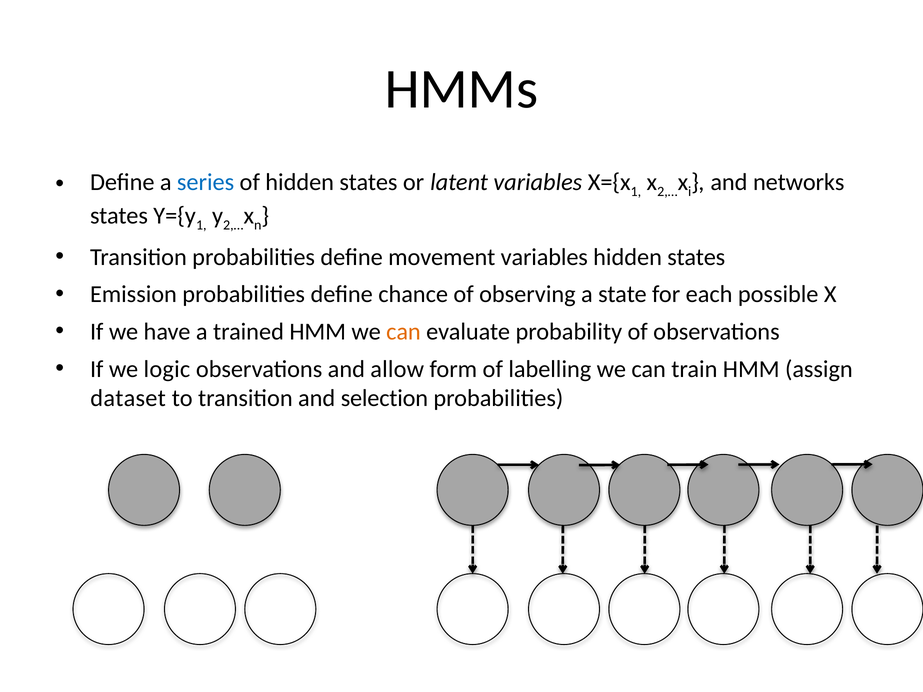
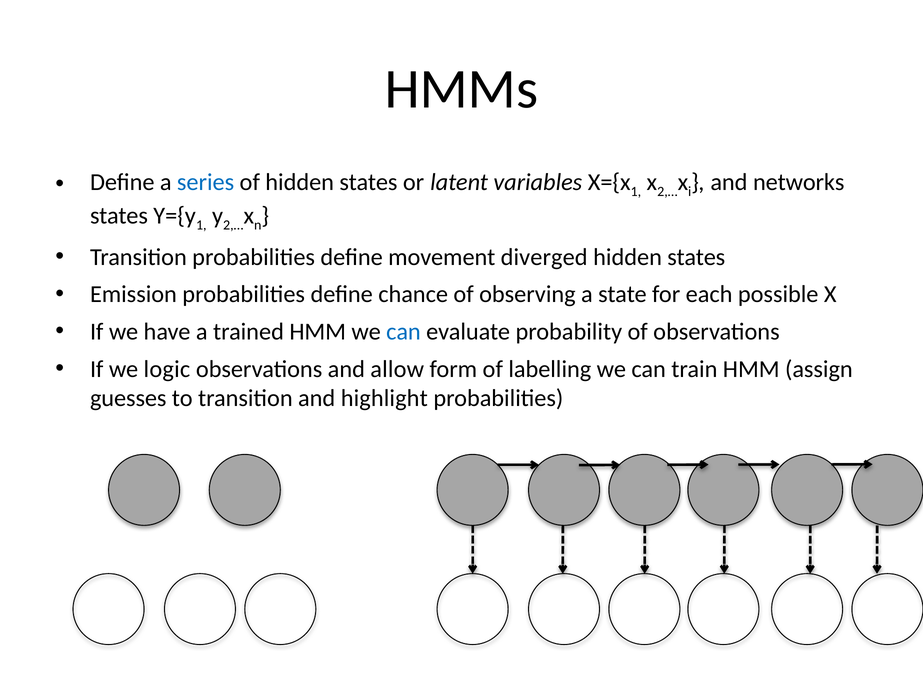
movement variables: variables -> diverged
can at (403, 332) colour: orange -> blue
dataset: dataset -> guesses
selection: selection -> highlight
